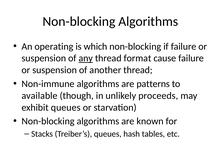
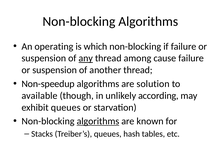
format: format -> among
Non-immune: Non-immune -> Non-speedup
patterns: patterns -> solution
proceeds: proceeds -> according
algorithms at (98, 121) underline: none -> present
